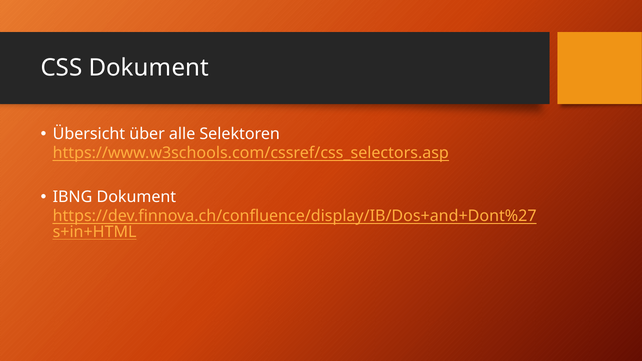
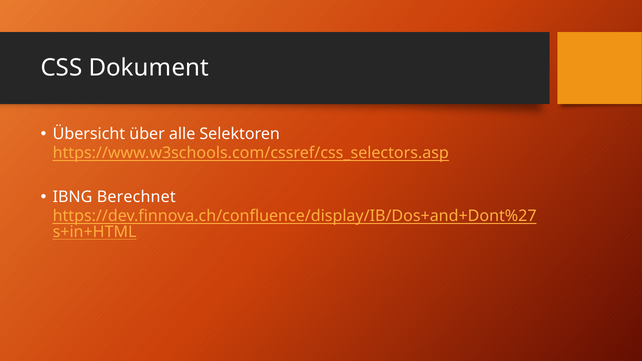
IBNG Dokument: Dokument -> Berechnet
